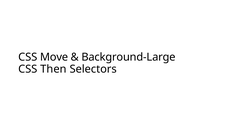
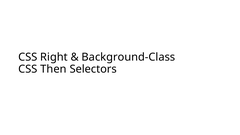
Move: Move -> Right
Background-Large: Background-Large -> Background-Class
